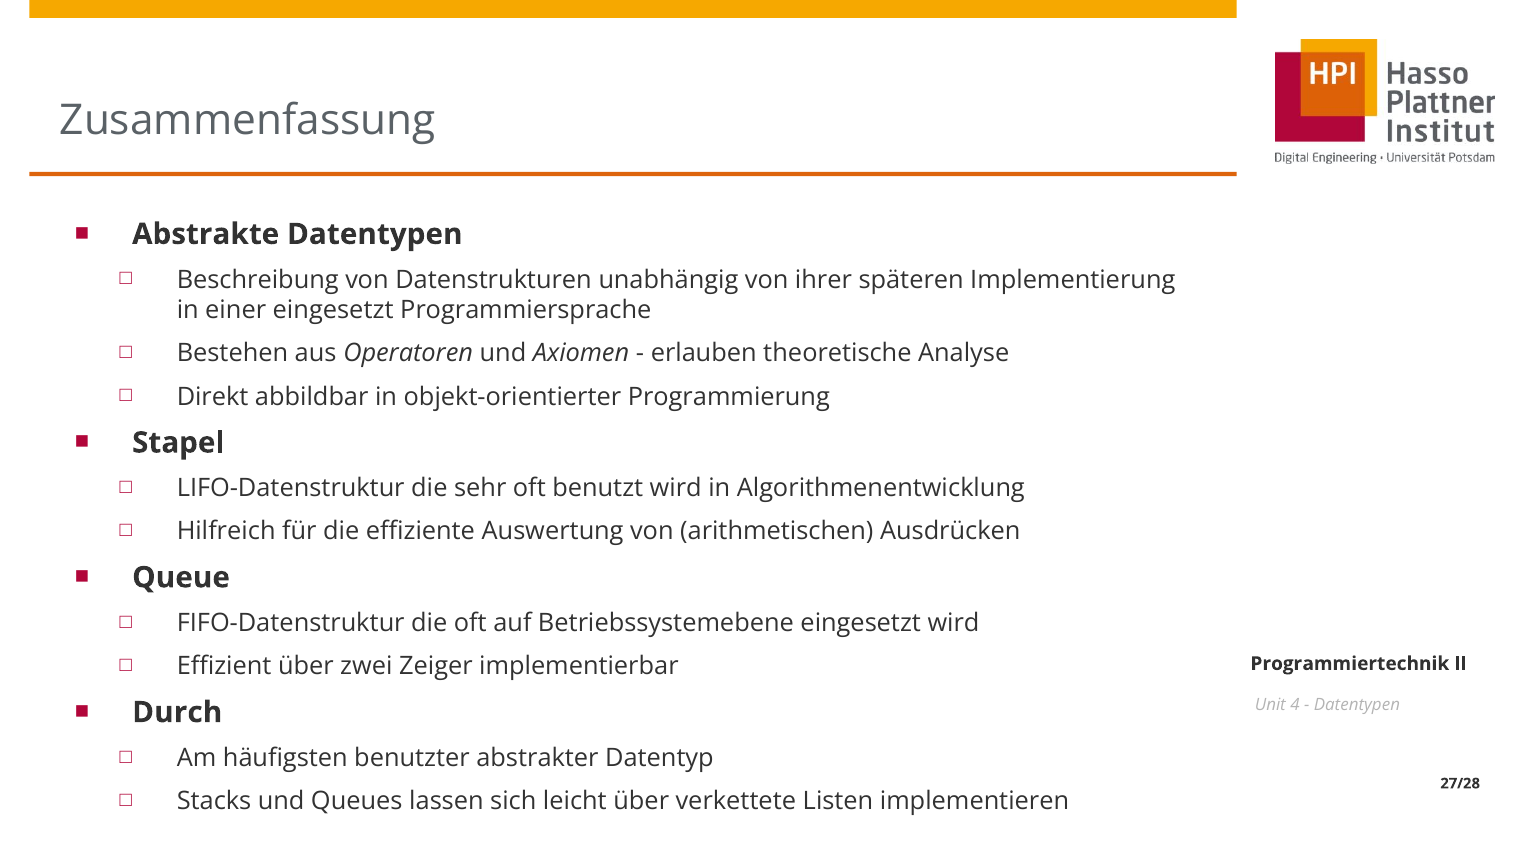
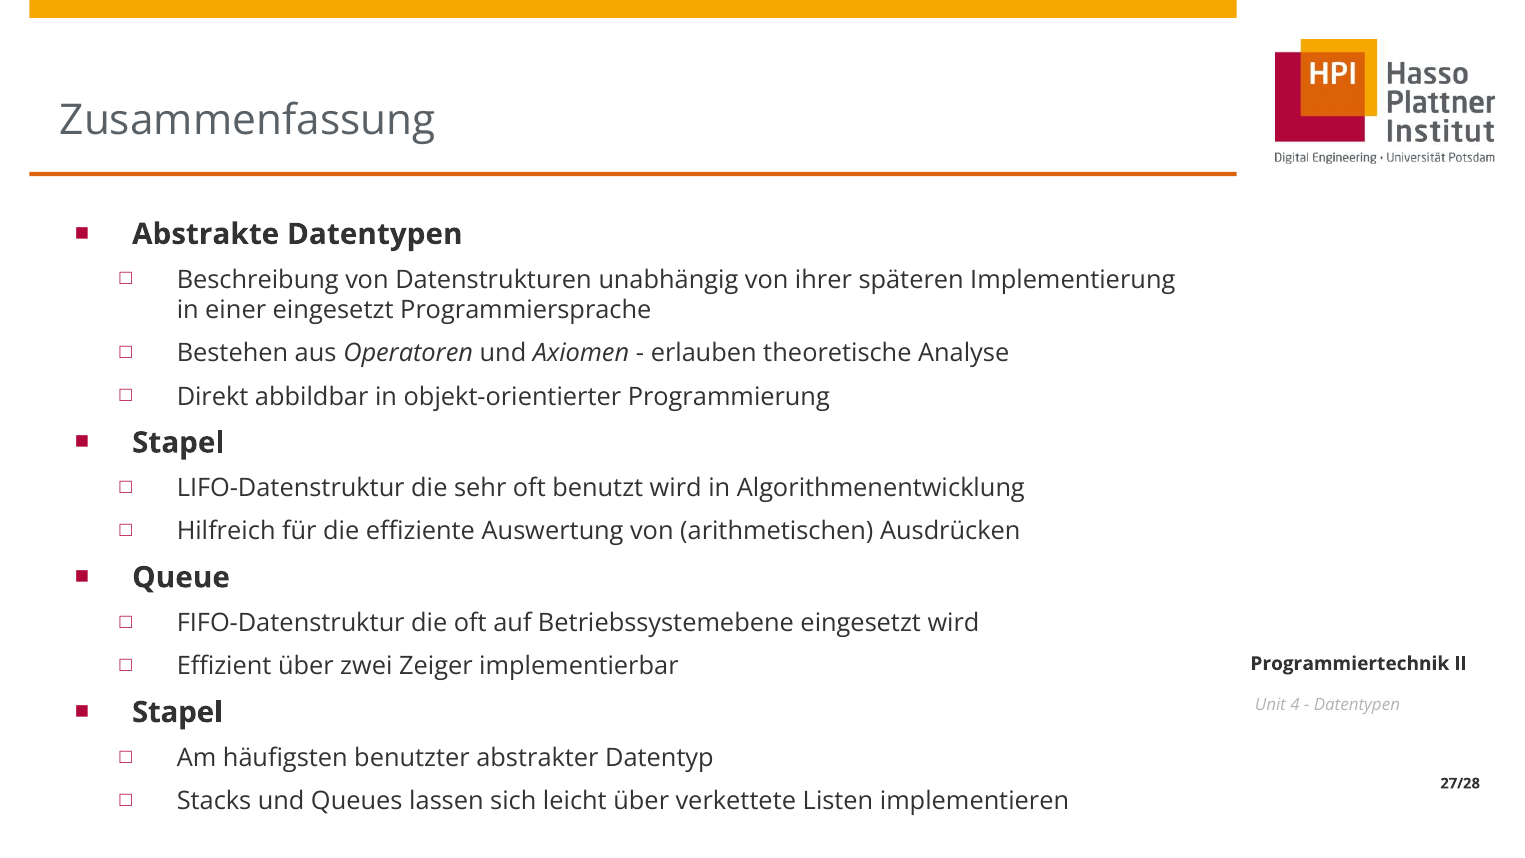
Durch at (177, 712): Durch -> Stapel
